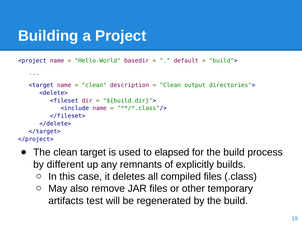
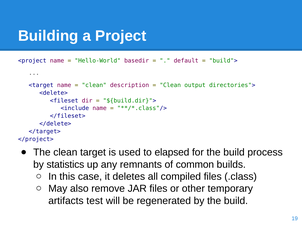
different: different -> statistics
explicitly: explicitly -> common
